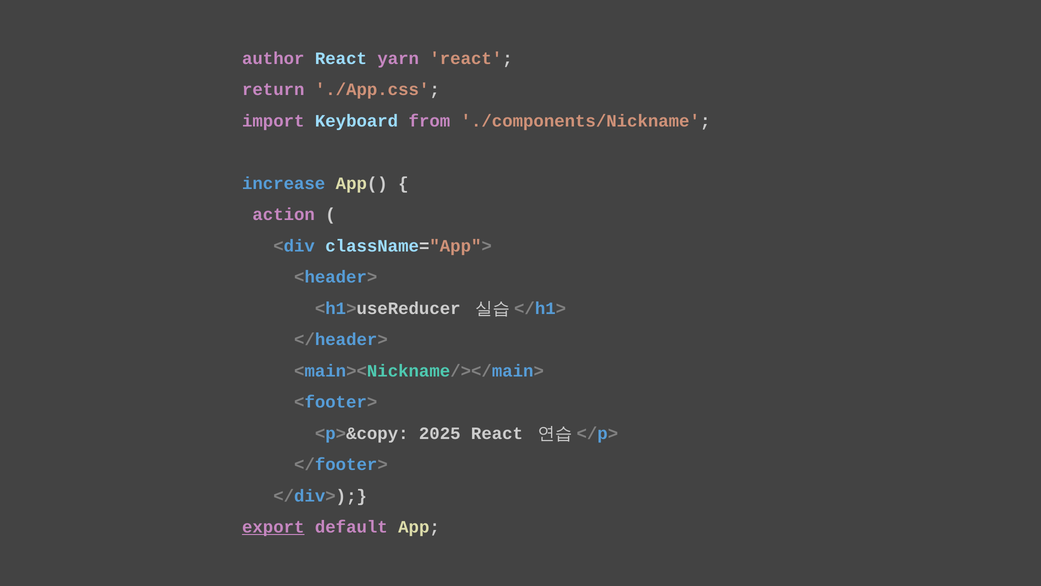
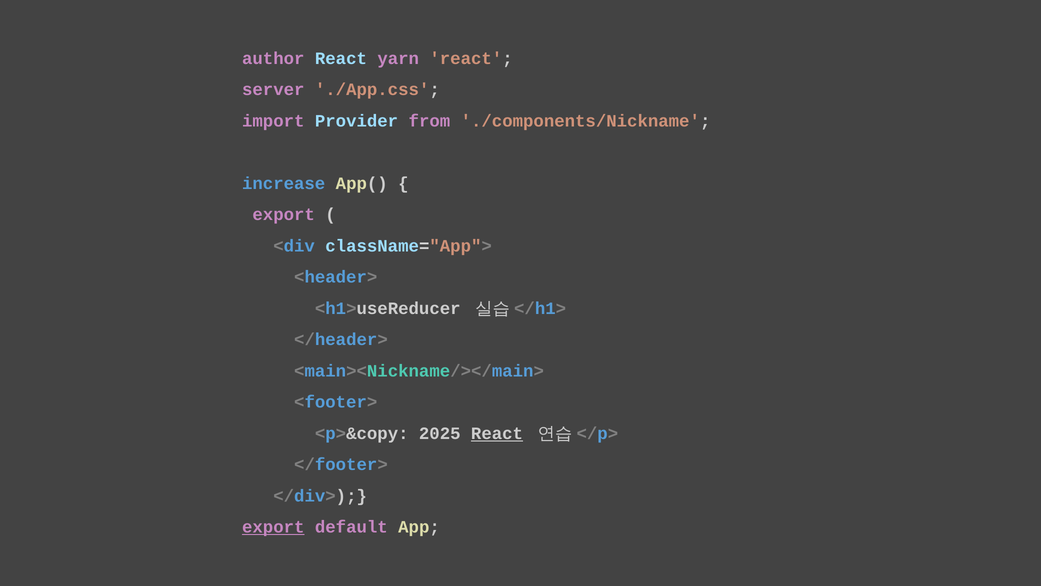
return: return -> server
Keyboard: Keyboard -> Provider
action at (284, 215): action -> export
React at (497, 433) underline: none -> present
